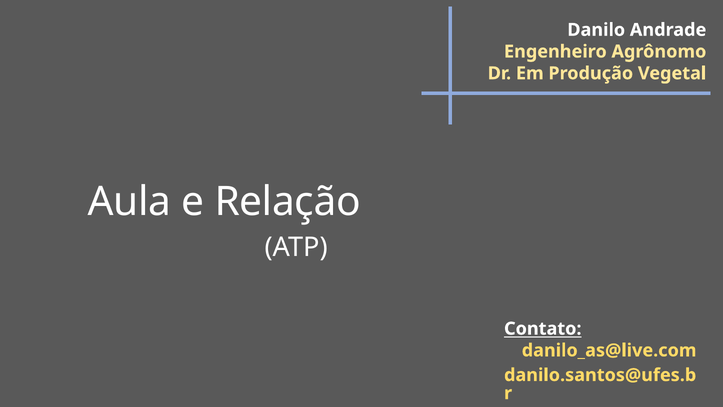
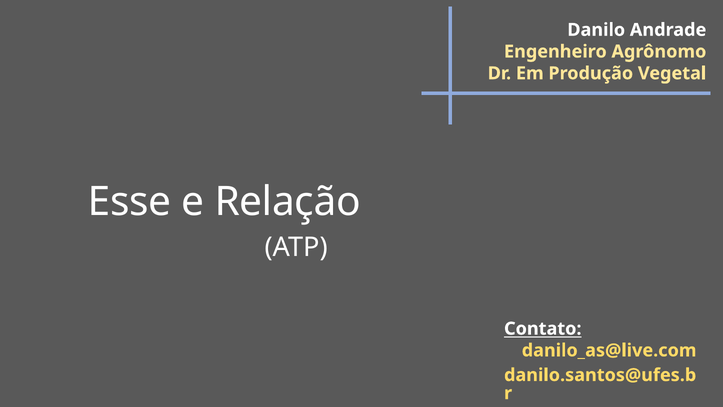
Aula: Aula -> Esse
